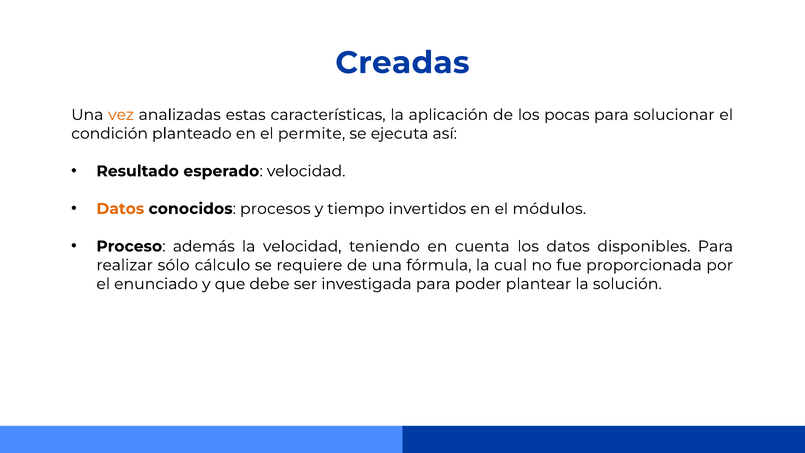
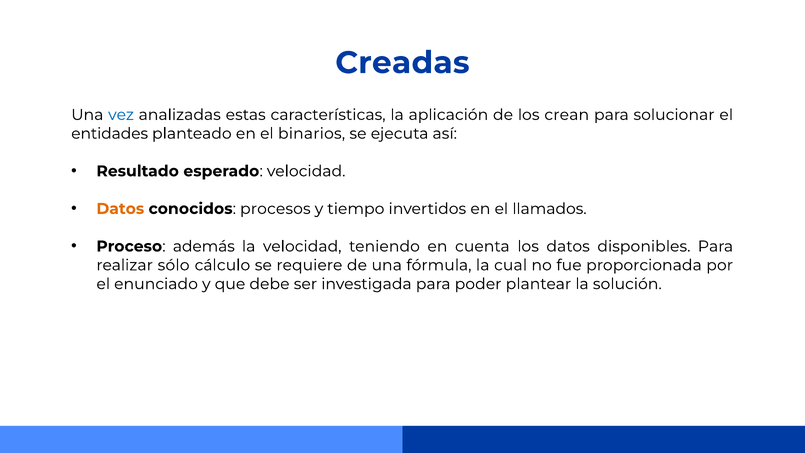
vez colour: orange -> blue
pocas: pocas -> crean
condición: condición -> entidades
permite: permite -> binarios
módulos: módulos -> llamados
